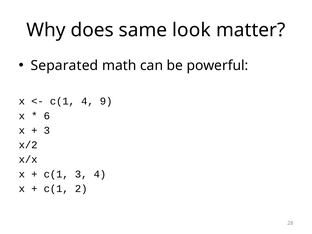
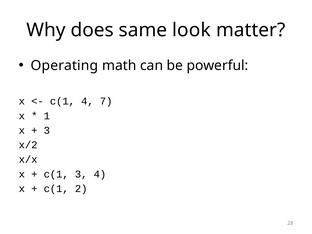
Separated: Separated -> Operating
9: 9 -> 7
6: 6 -> 1
